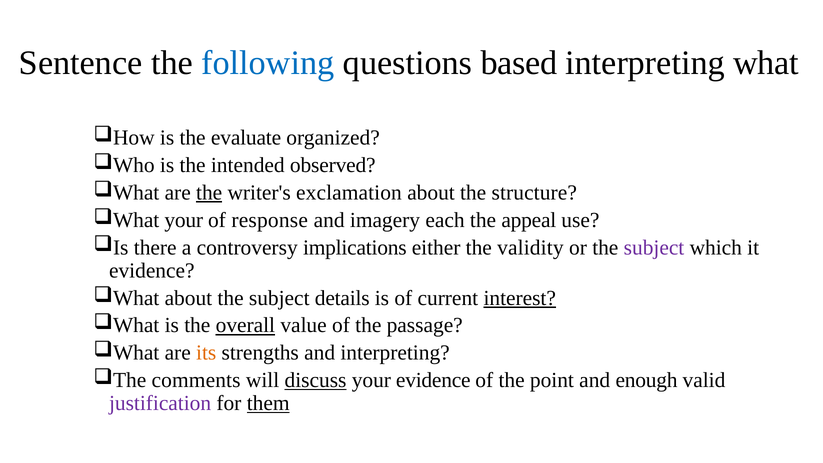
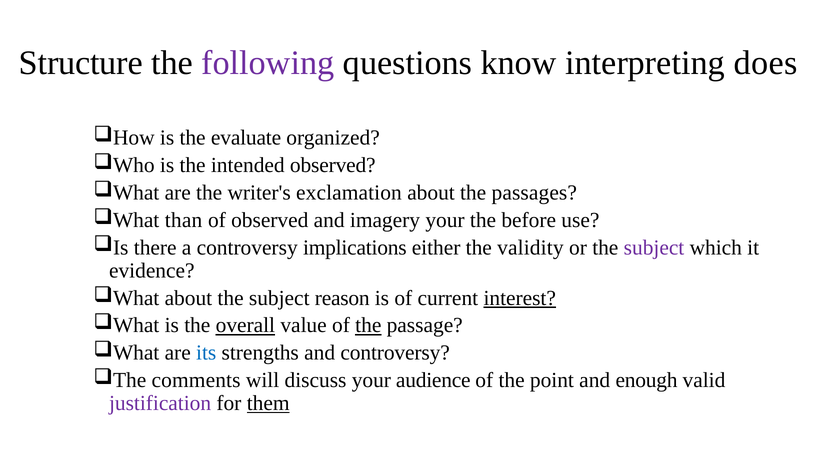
Sentence: Sentence -> Structure
following colour: blue -> purple
based: based -> know
what: what -> does
the at (209, 193) underline: present -> none
structure: structure -> passages
your at (184, 220): your -> than
of response: response -> observed
imagery each: each -> your
appeal: appeal -> before
details: details -> reason
the at (368, 325) underline: none -> present
its colour: orange -> blue
and interpreting: interpreting -> controversy
discuss underline: present -> none
your evidence: evidence -> audience
